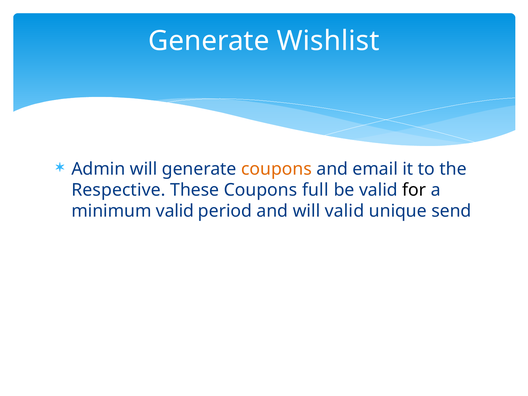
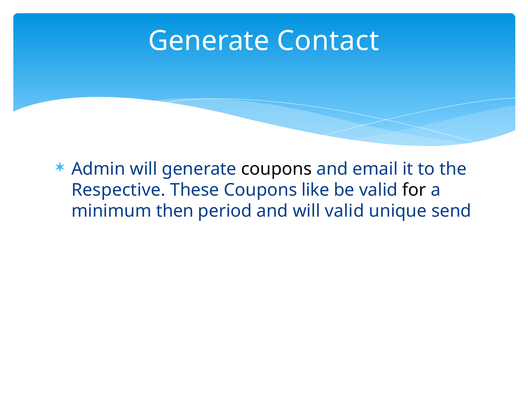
Wishlist: Wishlist -> Contact
coupons at (276, 169) colour: orange -> black
full: full -> like
minimum valid: valid -> then
